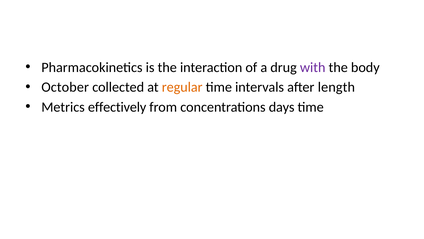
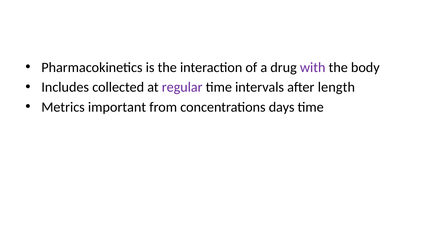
October: October -> Includes
regular colour: orange -> purple
effectively: effectively -> important
